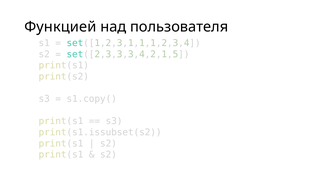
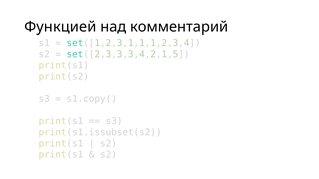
пользователя: пользователя -> комментарий
